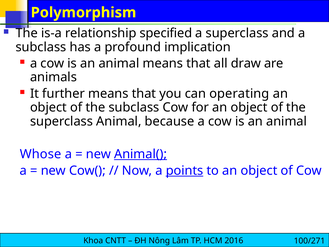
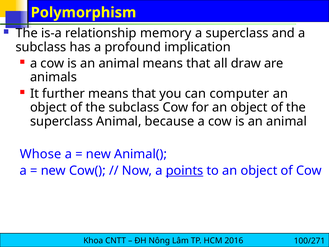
specified: specified -> memory
operating: operating -> computer
Animal( underline: present -> none
